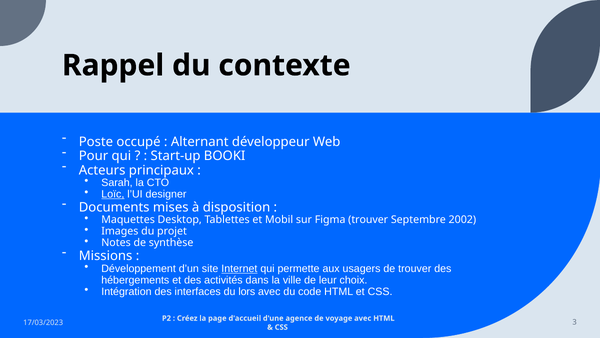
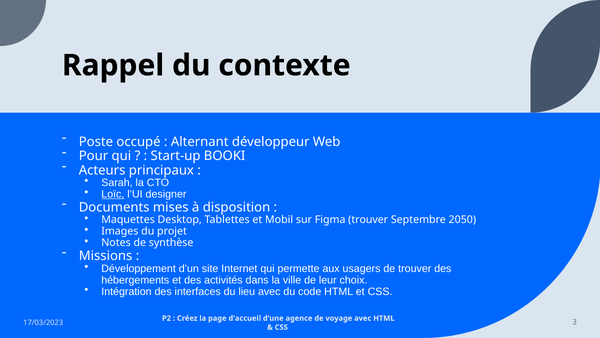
2002: 2002 -> 2050
Internet underline: present -> none
lors: lors -> lieu
